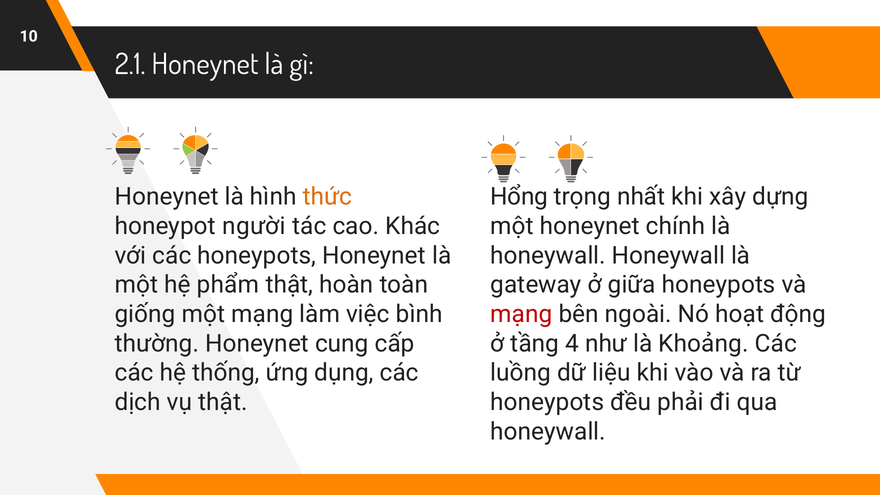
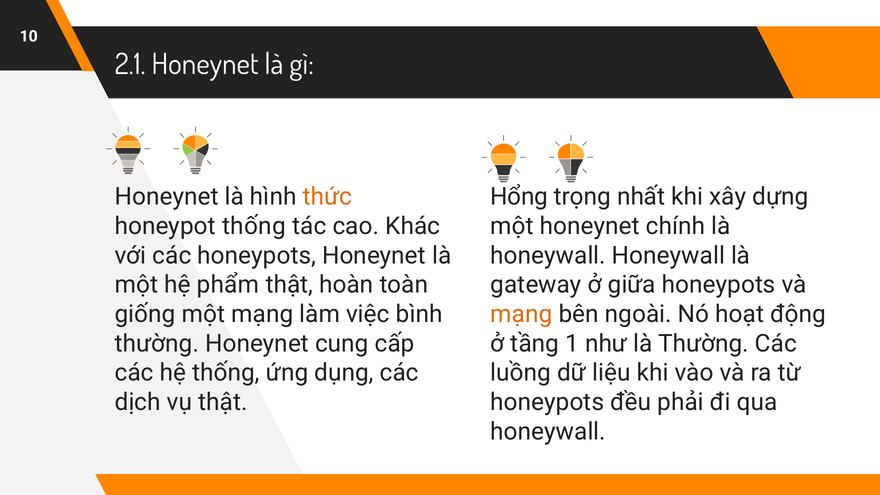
honeypot người: người -> thống
mạng at (521, 314) colour: red -> orange
4: 4 -> 1
là Khoảng: Khoảng -> Thường
